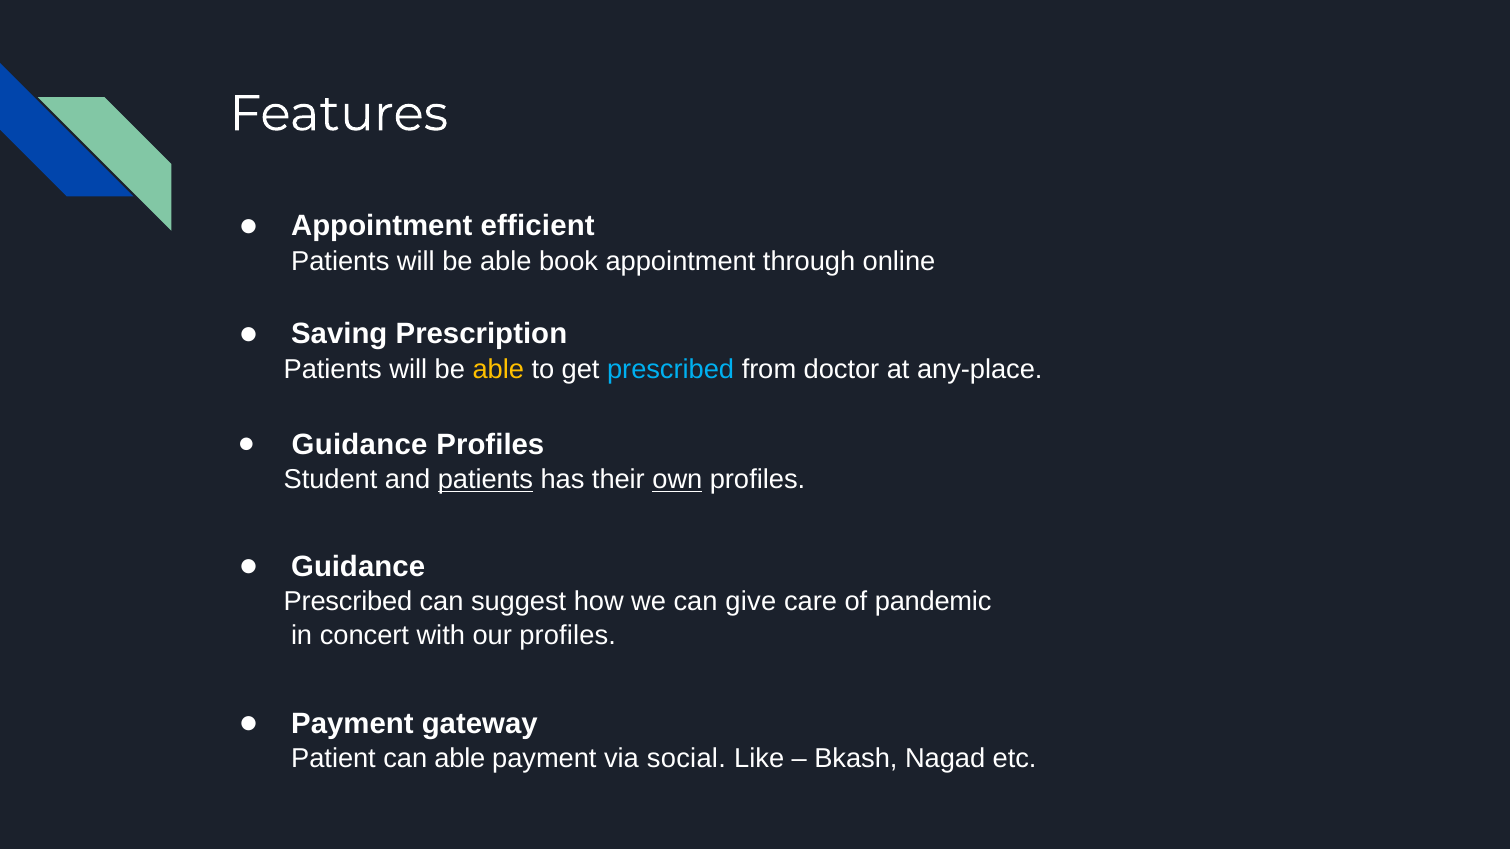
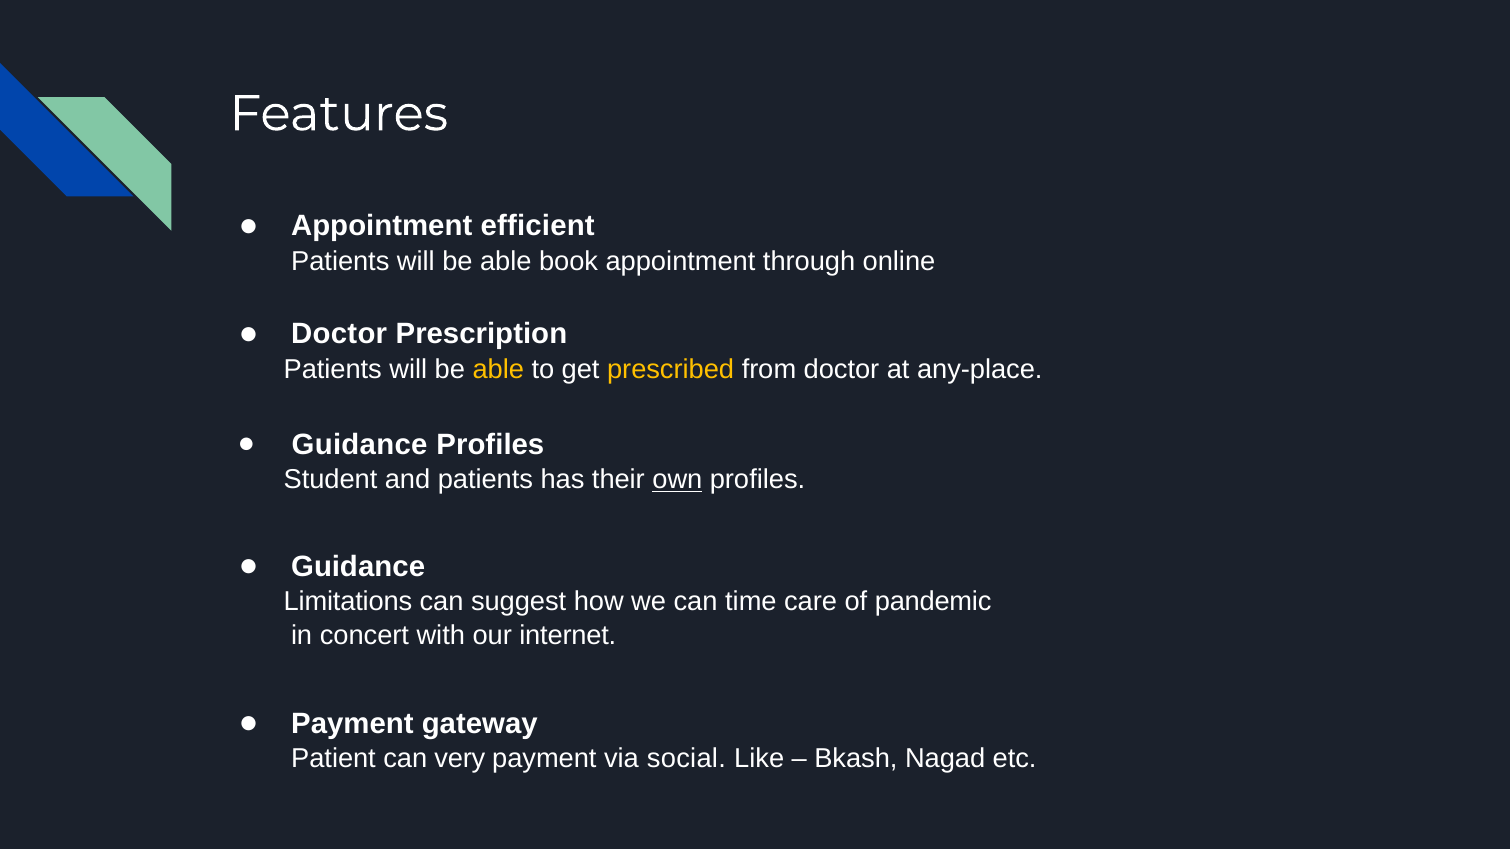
Saving at (339, 334): Saving -> Doctor
prescribed at (671, 369) colour: light blue -> yellow
patients at (485, 480) underline: present -> none
Prescribed at (348, 602): Prescribed -> Limitations
give: give -> time
our profiles: profiles -> internet
can able: able -> very
